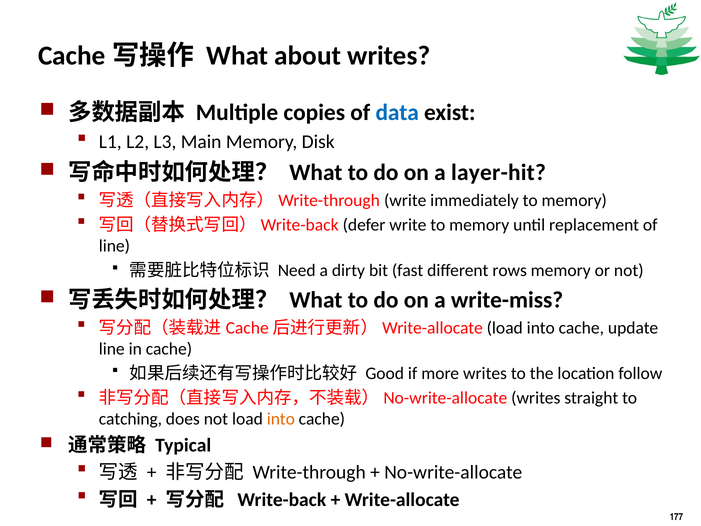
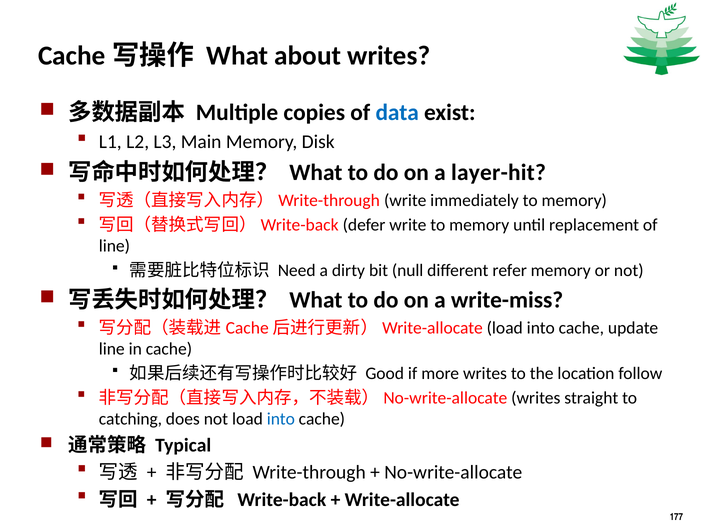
fast: fast -> null
rows: rows -> refer
into at (281, 419) colour: orange -> blue
